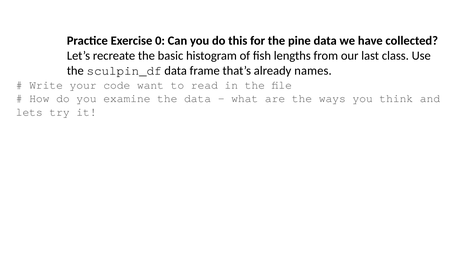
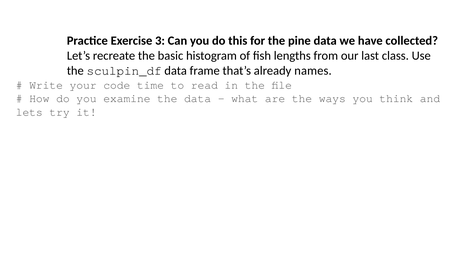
0: 0 -> 3
want: want -> time
